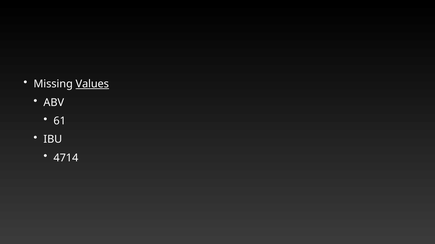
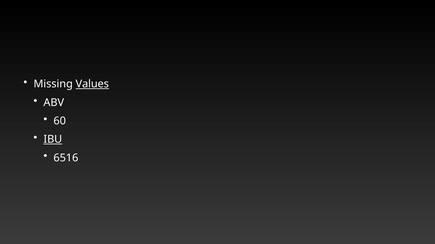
61: 61 -> 60
IBU underline: none -> present
4714: 4714 -> 6516
